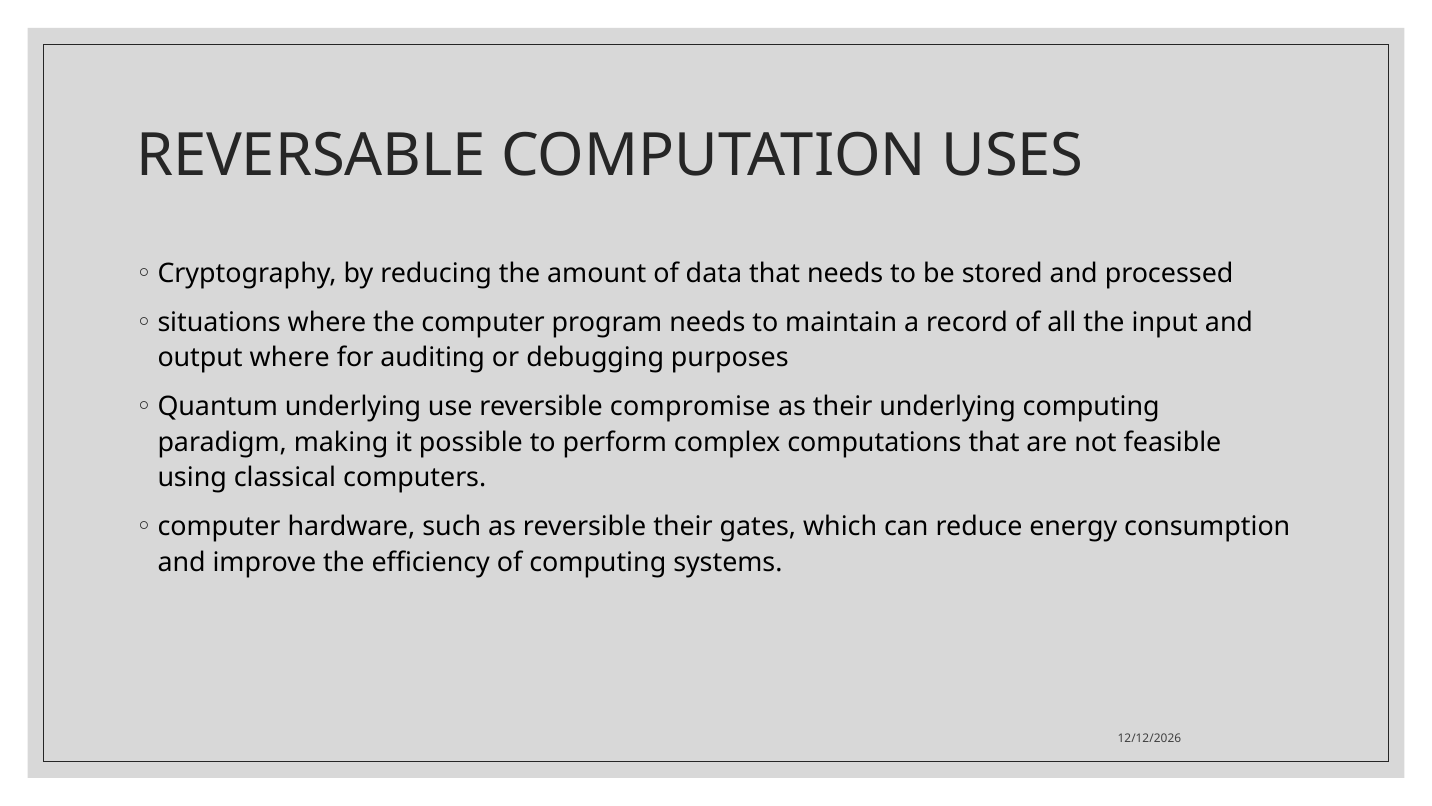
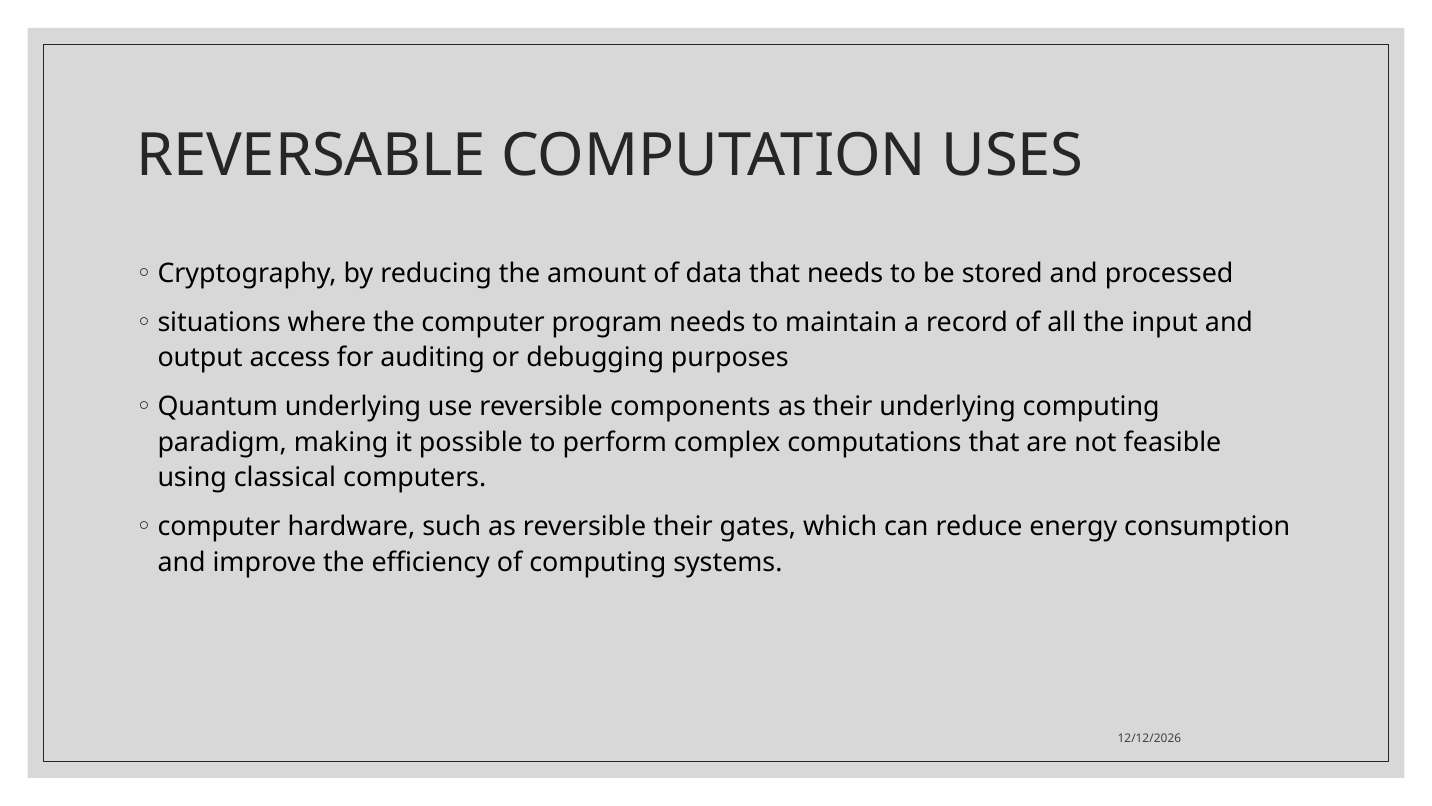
output where: where -> access
compromise: compromise -> components
